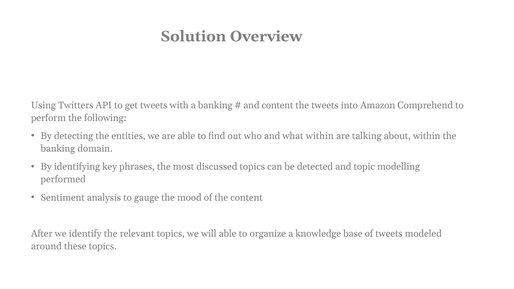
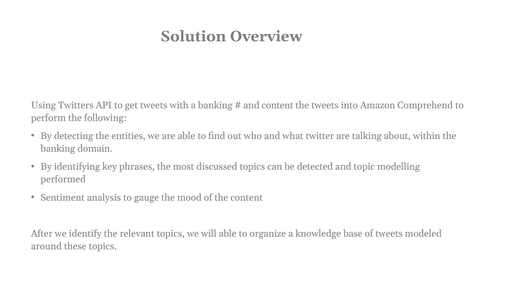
what within: within -> twitter
